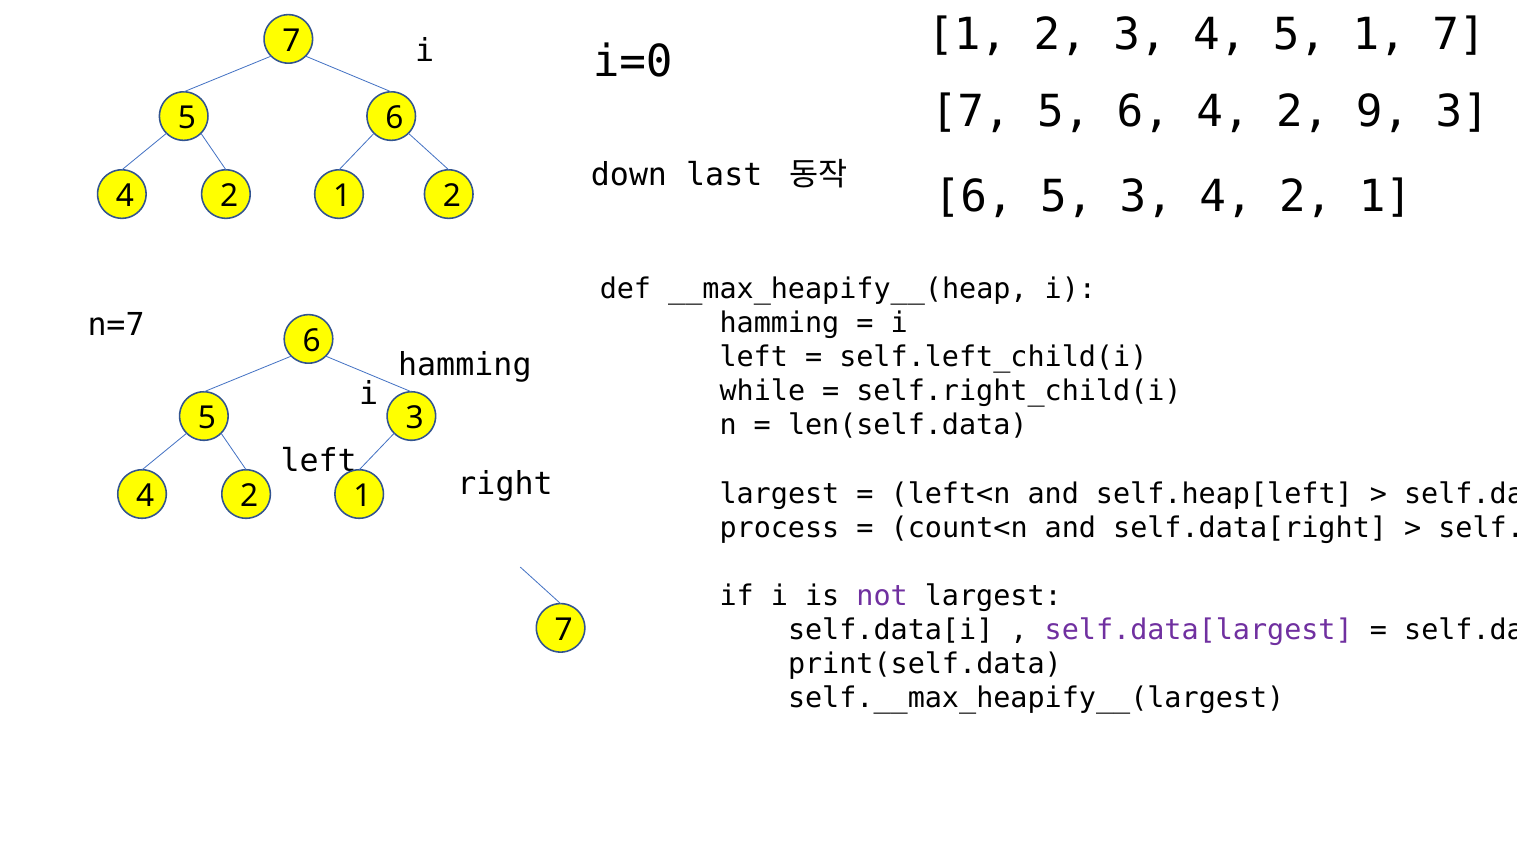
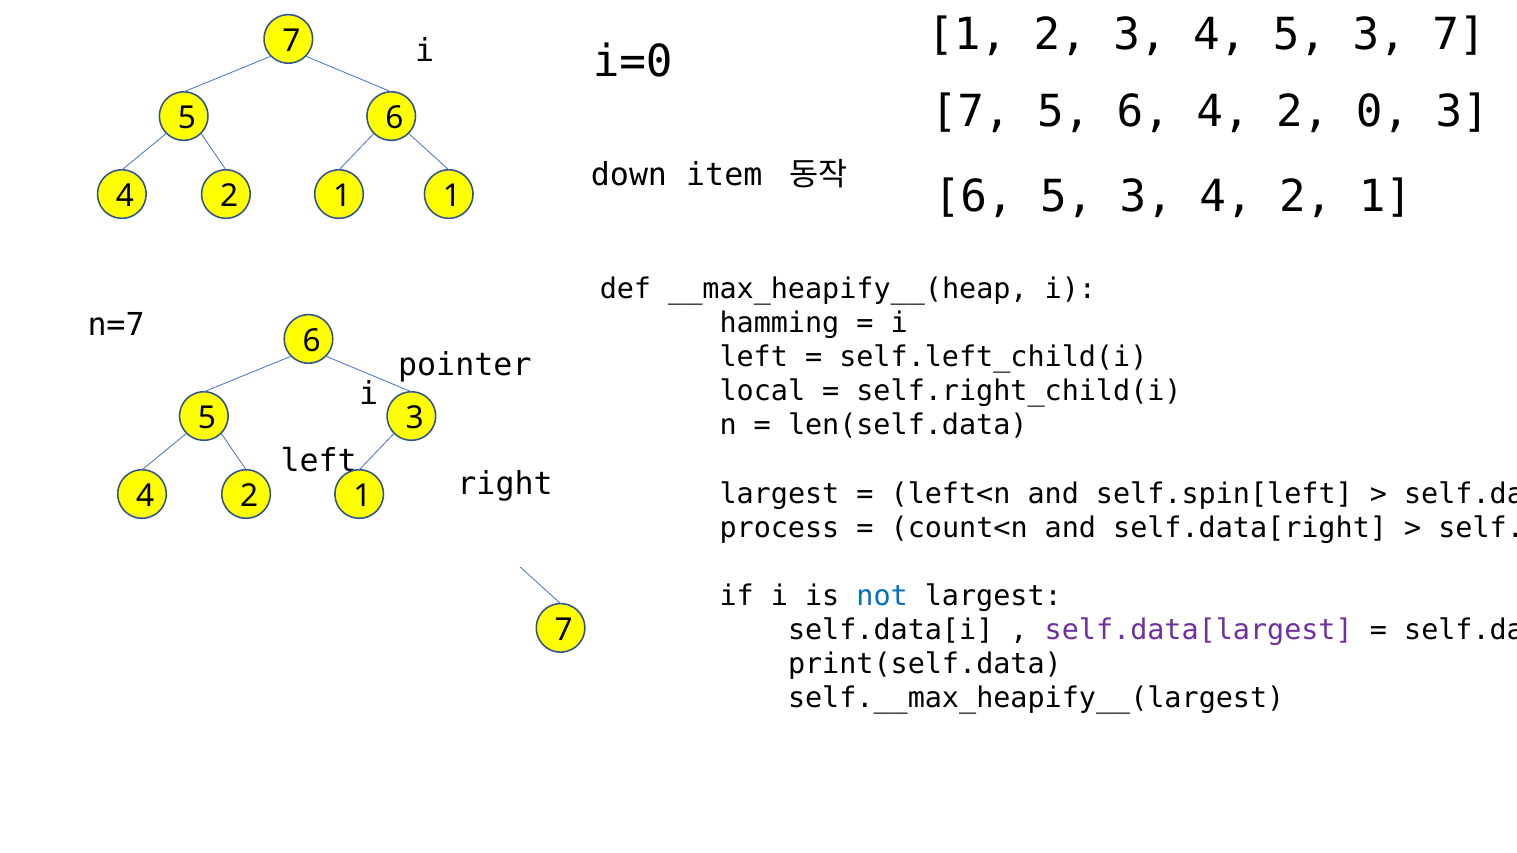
4 5 1: 1 -> 3
9: 9 -> 0
last: last -> item
2 1 2: 2 -> 1
hamming at (465, 365): hamming -> pointer
while: while -> local
self.heap[left: self.heap[left -> self.spin[left
not colour: purple -> blue
